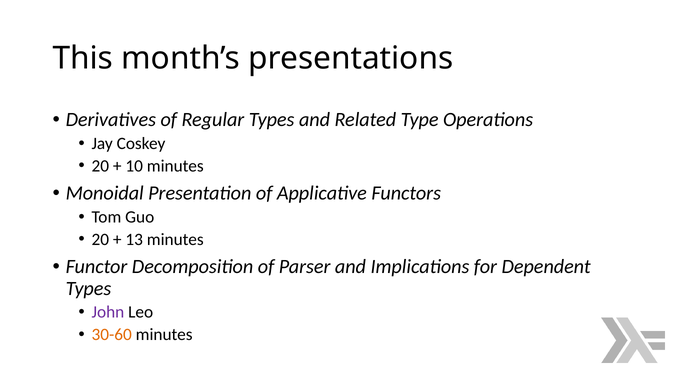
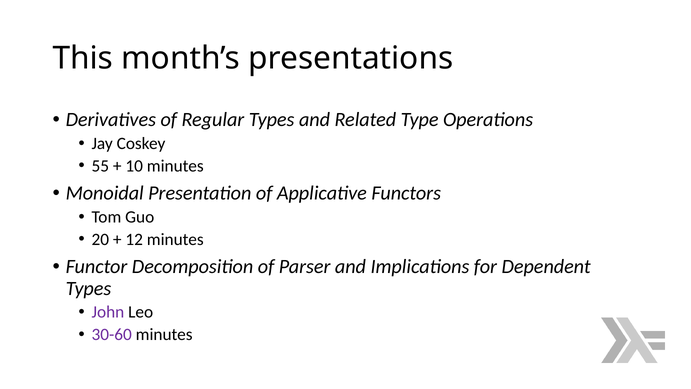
20 at (100, 166): 20 -> 55
13: 13 -> 12
30-60 colour: orange -> purple
